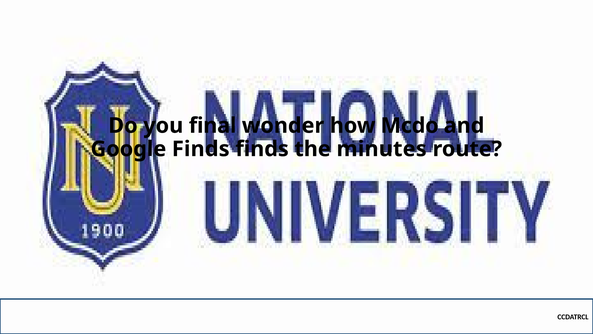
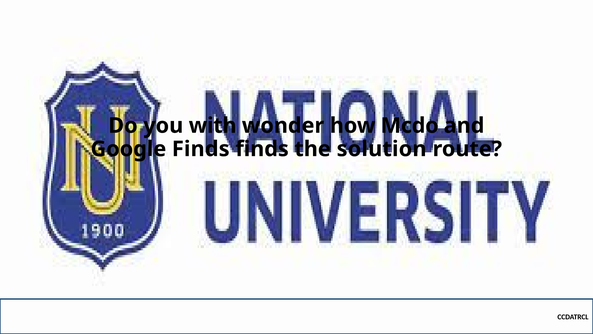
final: final -> with
minutes: minutes -> solution
